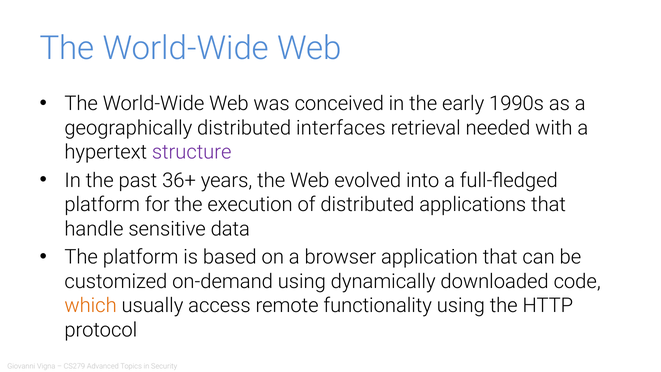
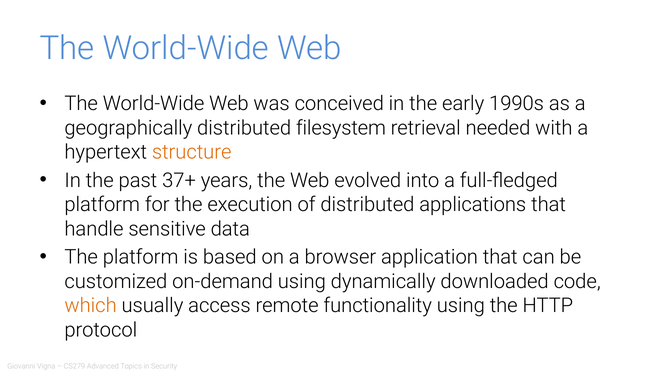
interfaces: interfaces -> filesystem
structure colour: purple -> orange
36+: 36+ -> 37+
